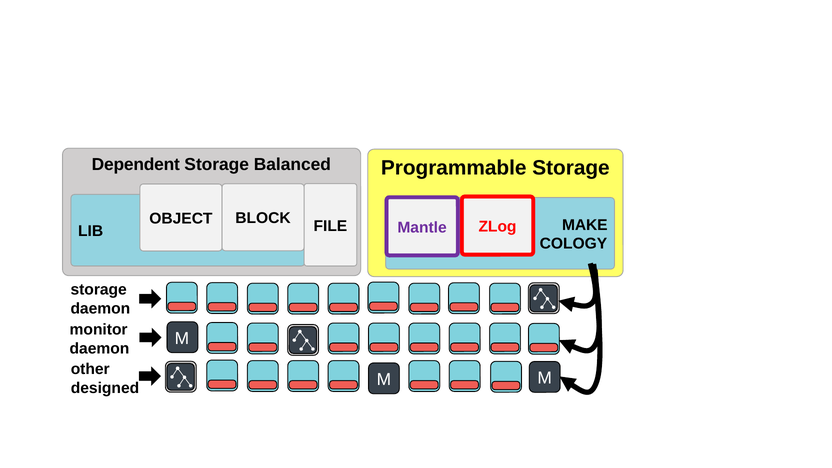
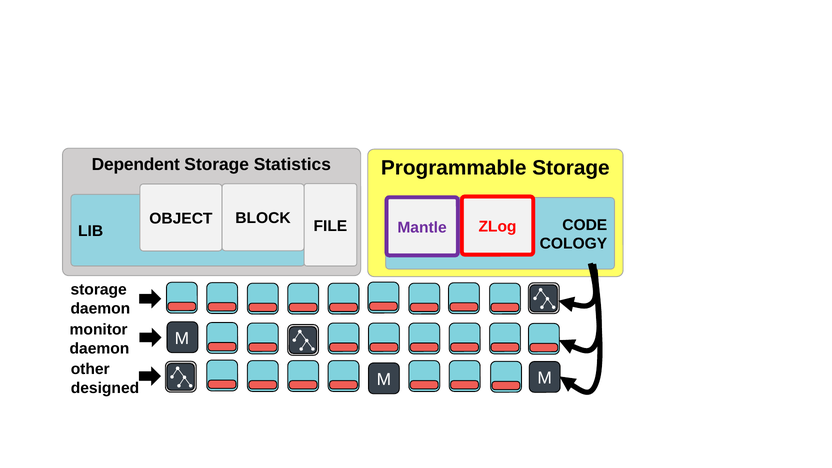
Balanced: Balanced -> Statistics
MAKE: MAKE -> CODE
